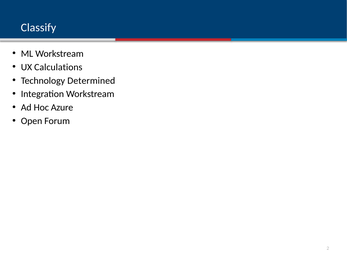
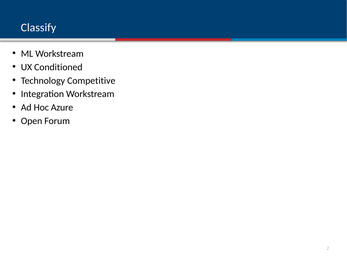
Calculations: Calculations -> Conditioned
Determined: Determined -> Competitive
